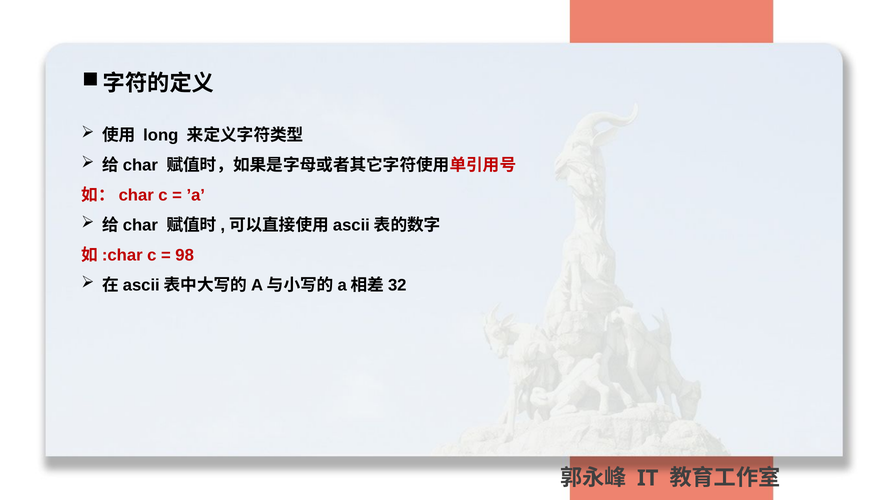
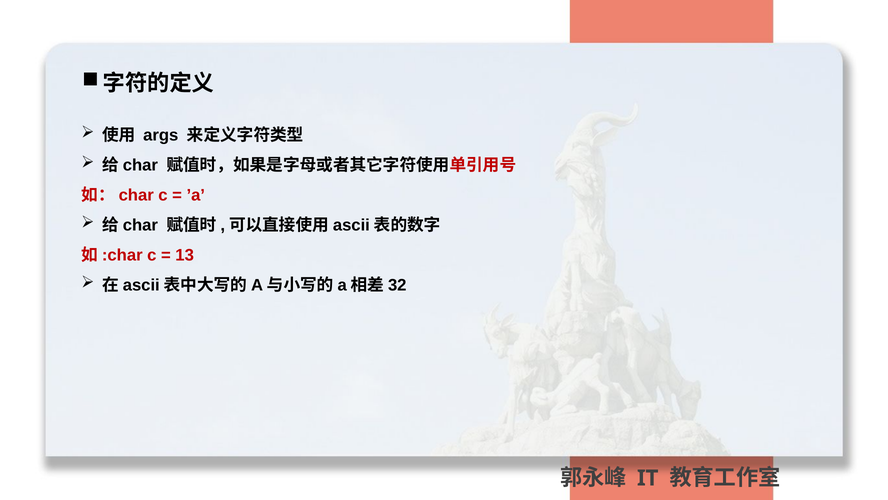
long: long -> args
98: 98 -> 13
